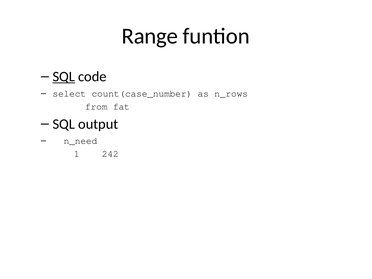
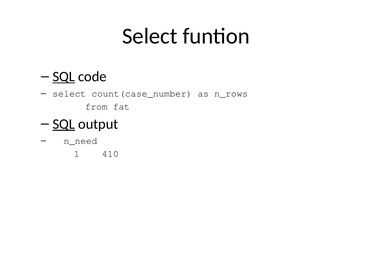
Range at (150, 36): Range -> Select
SQL at (64, 124) underline: none -> present
242: 242 -> 410
